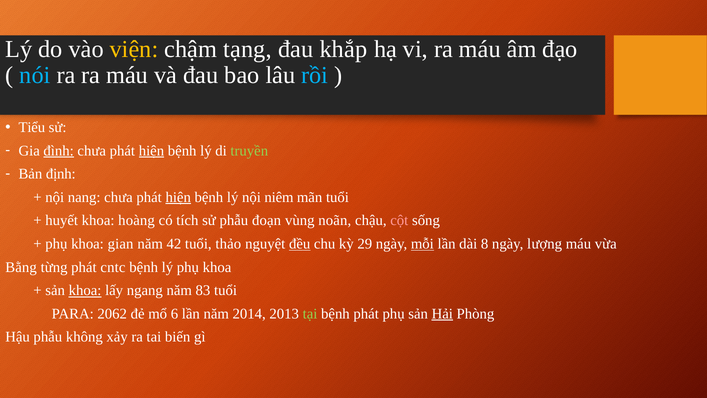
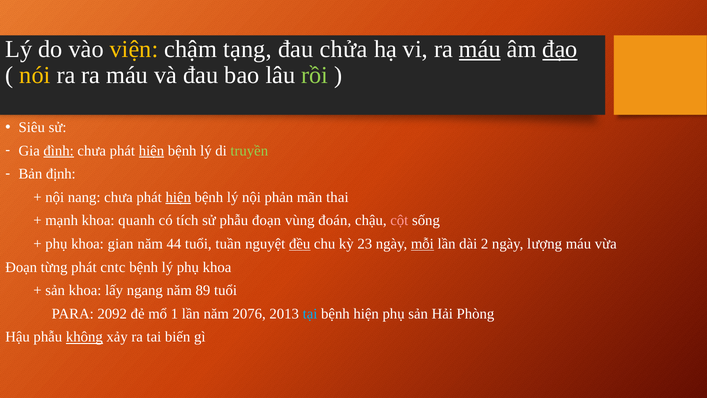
khắp: khắp -> chửa
máu at (480, 49) underline: none -> present
đạo underline: none -> present
nói colour: light blue -> yellow
rồi colour: light blue -> light green
Tiểu: Tiểu -> Siêu
niêm: niêm -> phản
mãn tuổi: tuổi -> thai
huyết: huyết -> mạnh
hoàng: hoàng -> quanh
noãn: noãn -> đoán
42: 42 -> 44
thảo: thảo -> tuần
29: 29 -> 23
8: 8 -> 2
Bằng at (21, 267): Bằng -> Đoạn
khoa at (85, 290) underline: present -> none
83: 83 -> 89
2062: 2062 -> 2092
6: 6 -> 1
2014: 2014 -> 2076
tại colour: light green -> light blue
bệnh phát: phát -> hiện
Hải underline: present -> none
không underline: none -> present
